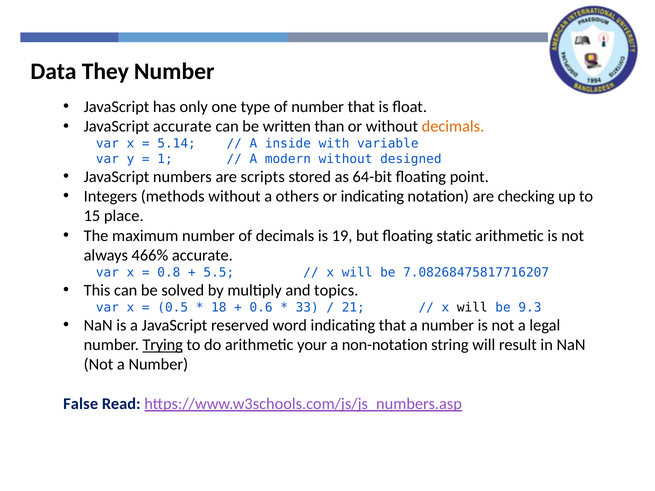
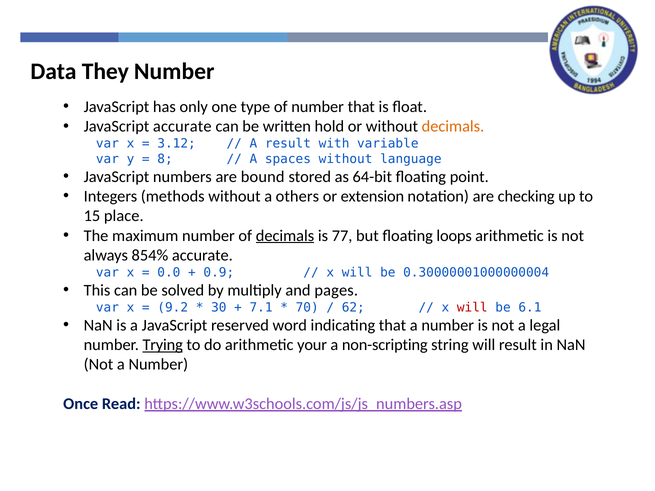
than: than -> hold
5.14: 5.14 -> 3.12
A inside: inside -> result
1: 1 -> 8
modern: modern -> spaces
designed: designed -> language
scripts: scripts -> bound
or indicating: indicating -> extension
decimals at (285, 236) underline: none -> present
19: 19 -> 77
static: static -> loops
466%: 466% -> 854%
0.8: 0.8 -> 0.0
5.5: 5.5 -> 0.9
7.08268475817716207: 7.08268475817716207 -> 0.30000001000000004
topics: topics -> pages
0.5: 0.5 -> 9.2
18: 18 -> 30
0.6: 0.6 -> 7.1
33: 33 -> 70
21: 21 -> 62
will at (472, 308) colour: black -> red
9.3: 9.3 -> 6.1
non-notation: non-notation -> non-scripting
False: False -> Once
